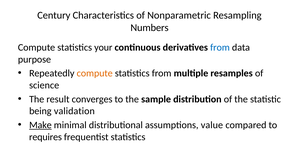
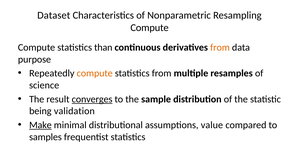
Century: Century -> Dataset
Numbers at (150, 28): Numbers -> Compute
your: your -> than
from at (220, 47) colour: blue -> orange
converges underline: none -> present
requires: requires -> samples
